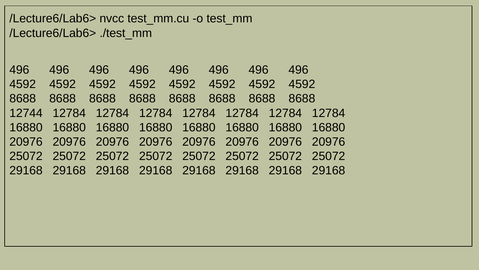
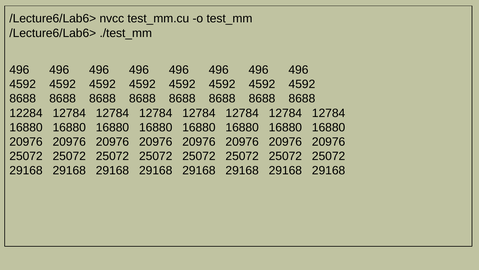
12744: 12744 -> 12284
